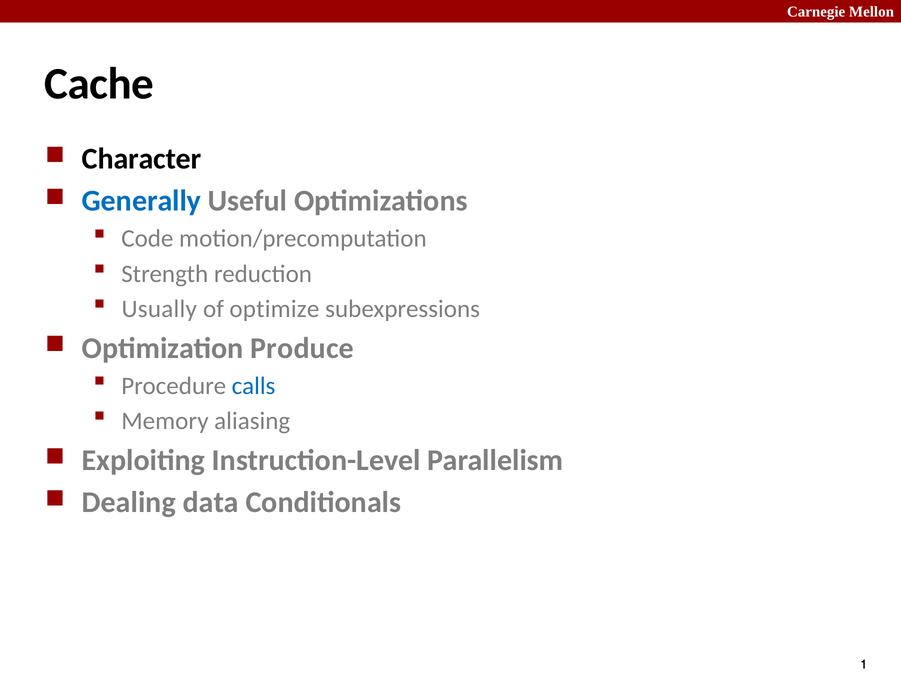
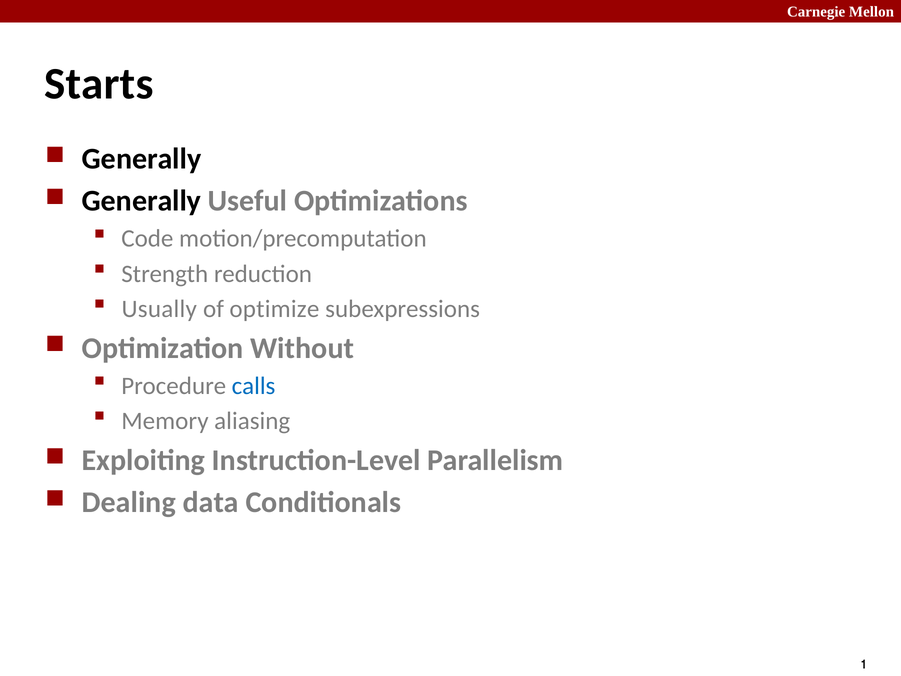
Cache: Cache -> Starts
Character at (142, 159): Character -> Generally
Generally at (141, 201) colour: blue -> black
Produce: Produce -> Without
